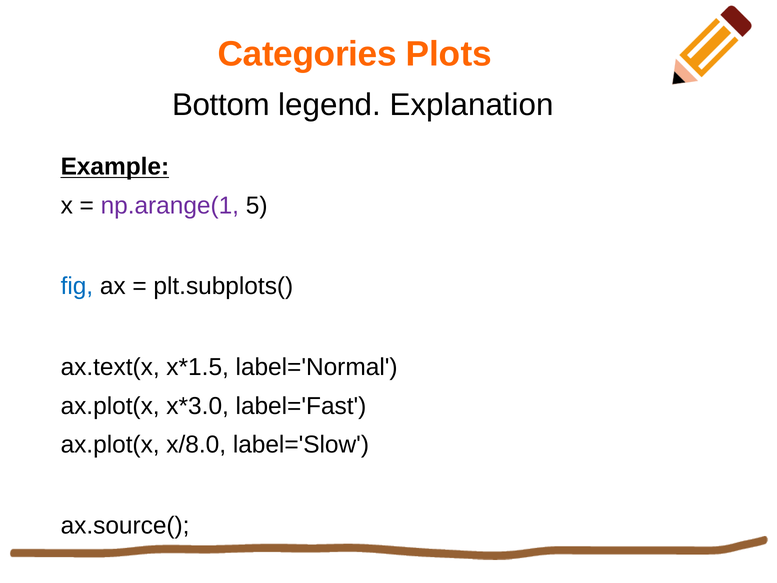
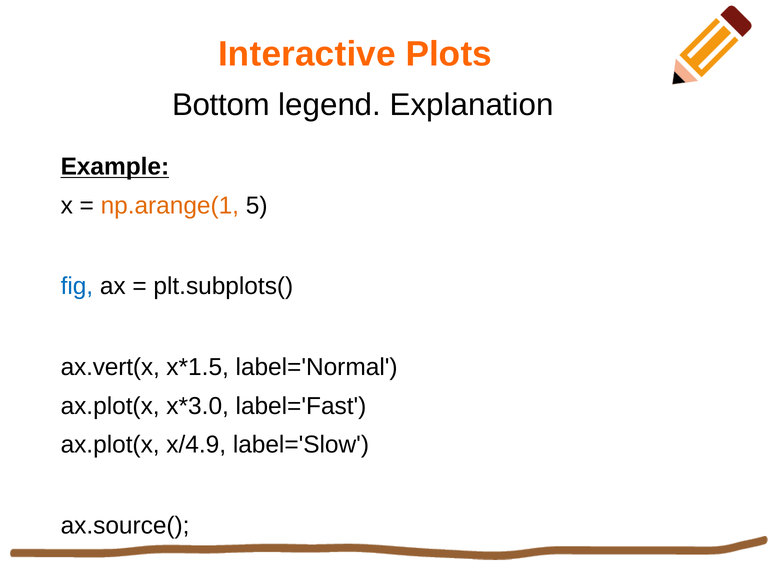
Categories: Categories -> Interactive
np.arange(1 colour: purple -> orange
ax.text(x: ax.text(x -> ax.vert(x
x/8.0: x/8.0 -> x/4.9
